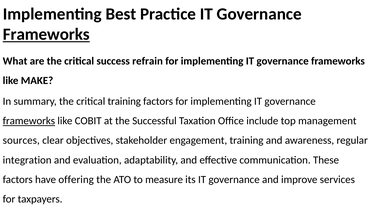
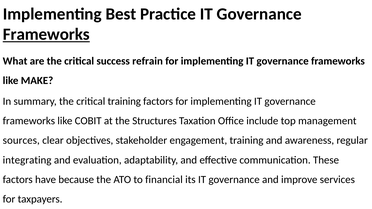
frameworks at (29, 121) underline: present -> none
Successful: Successful -> Structures
integration: integration -> integrating
offering: offering -> because
measure: measure -> financial
